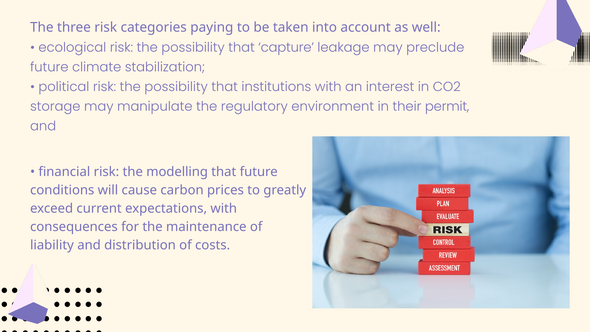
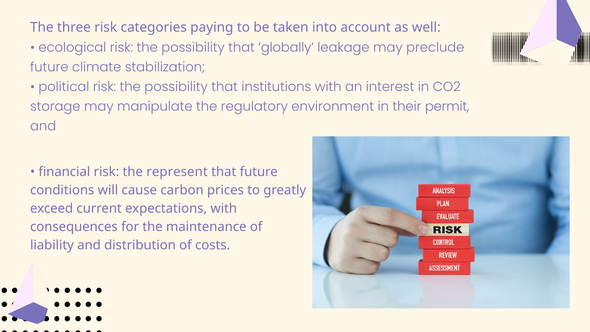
capture: capture -> globally
modelling: modelling -> represent
